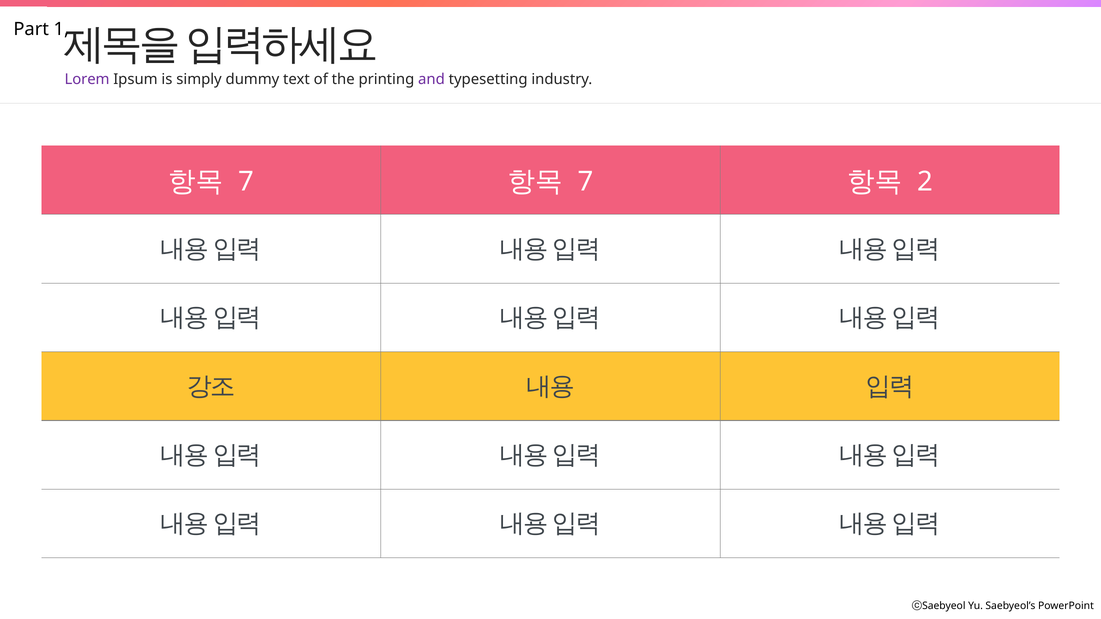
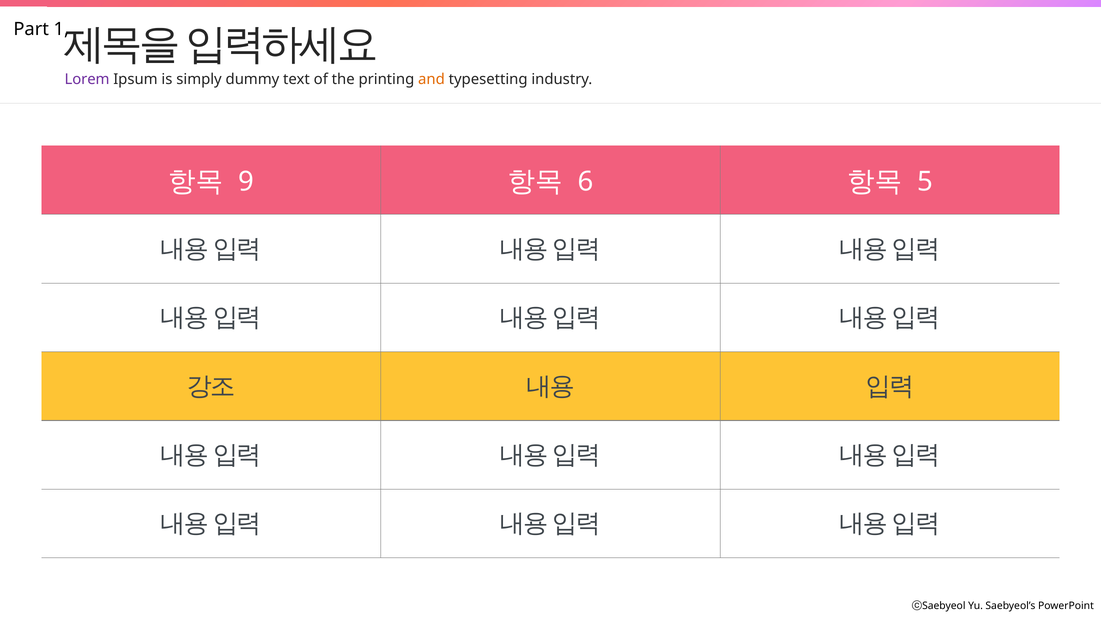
and colour: purple -> orange
7 at (246, 182): 7 -> 9
7 at (586, 182): 7 -> 6
2: 2 -> 5
